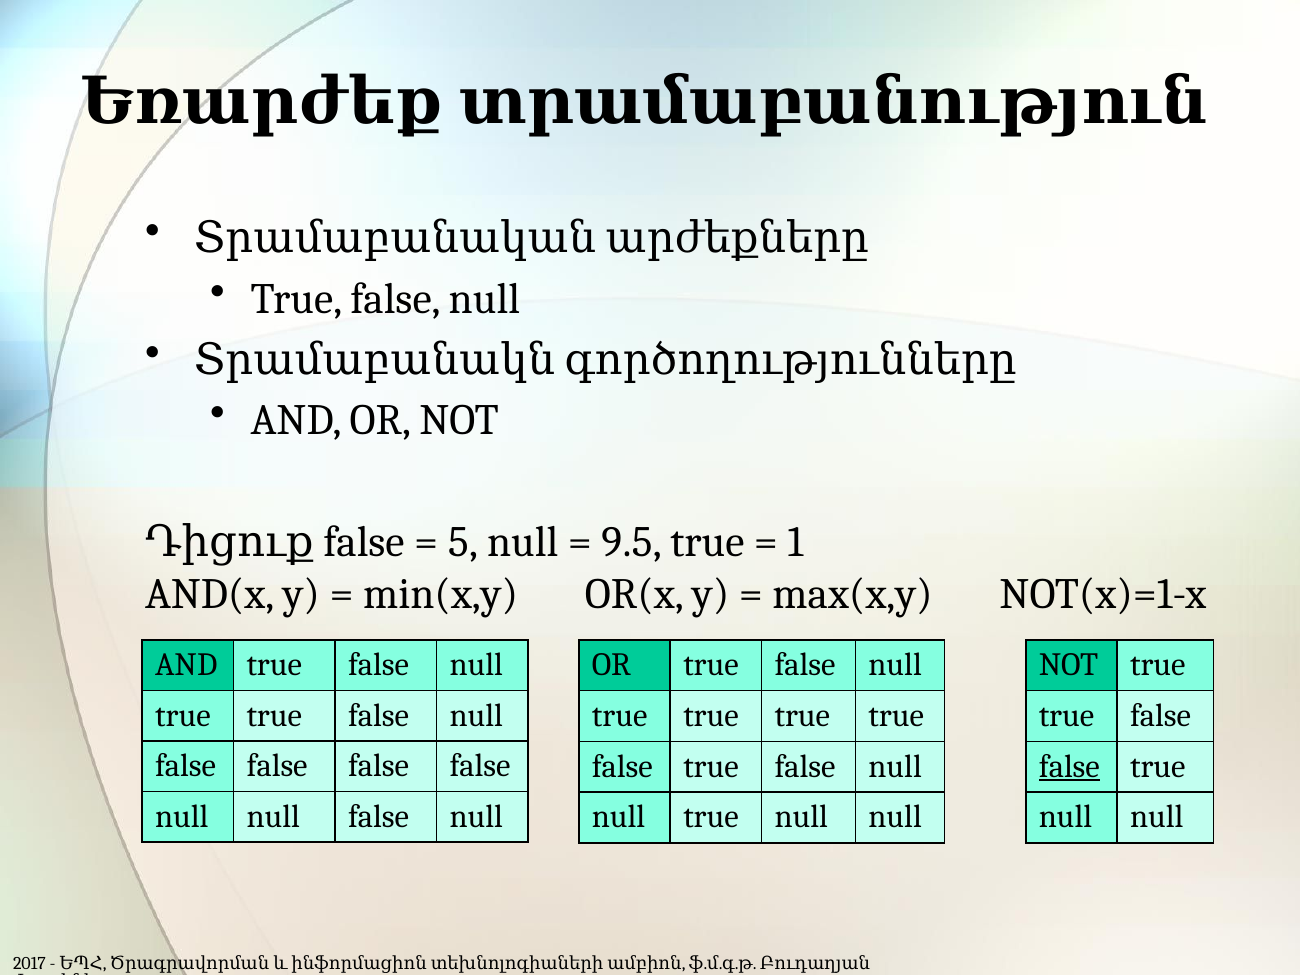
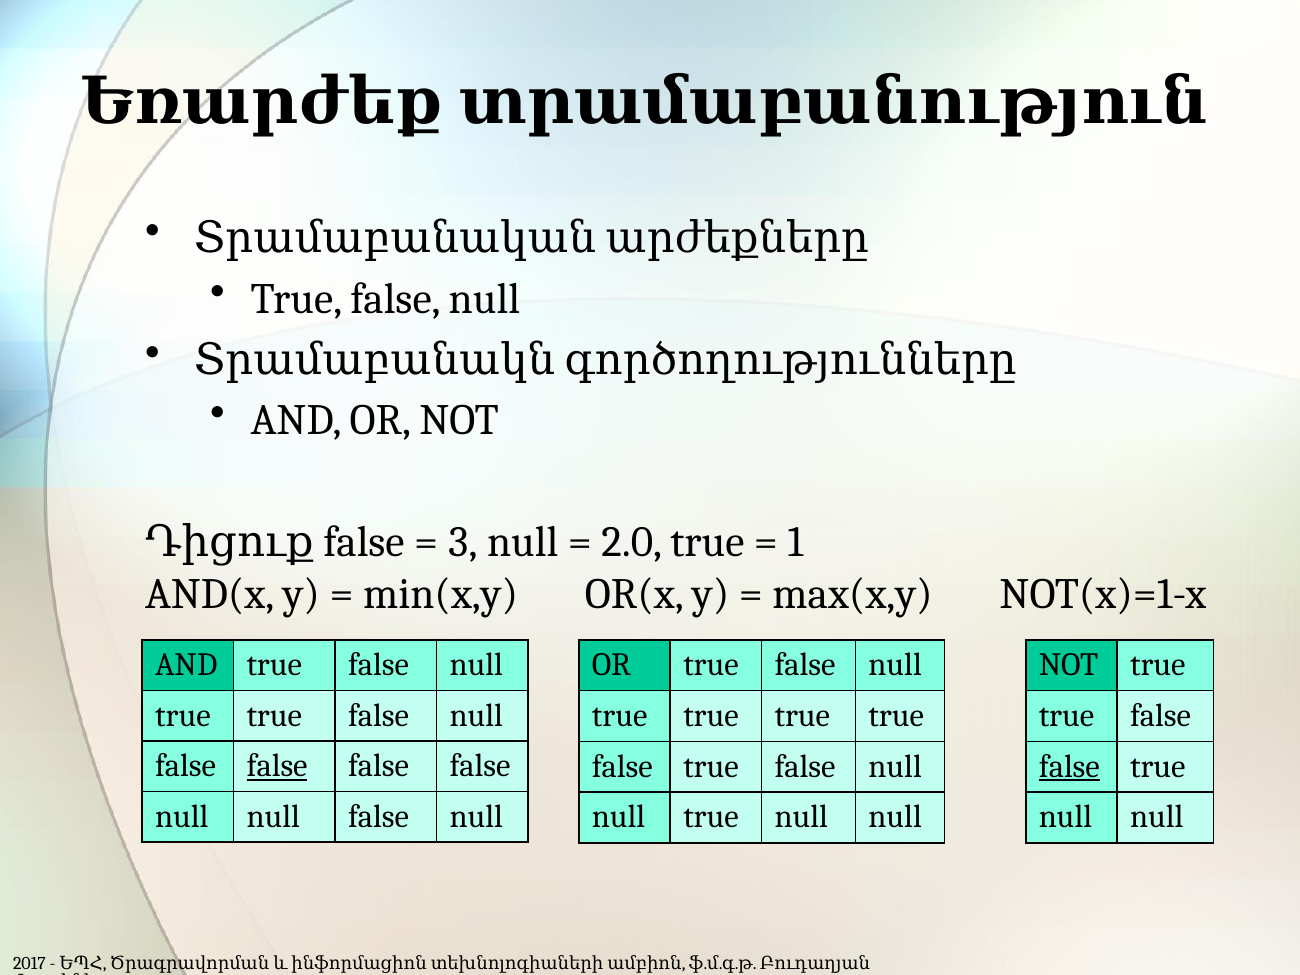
5: 5 -> 3
9.5: 9.5 -> 2.0
false at (277, 766) underline: none -> present
